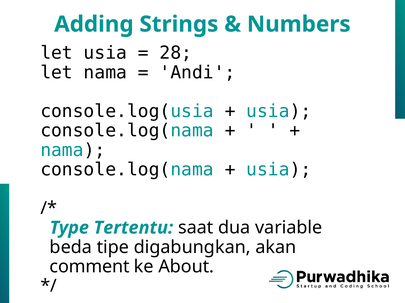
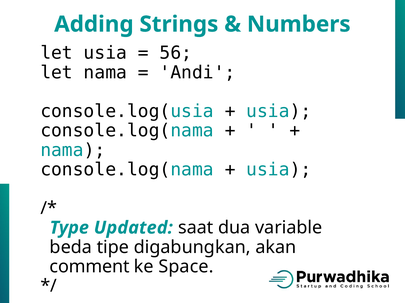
28: 28 -> 56
Tertentu: Tertentu -> Updated
About: About -> Space
